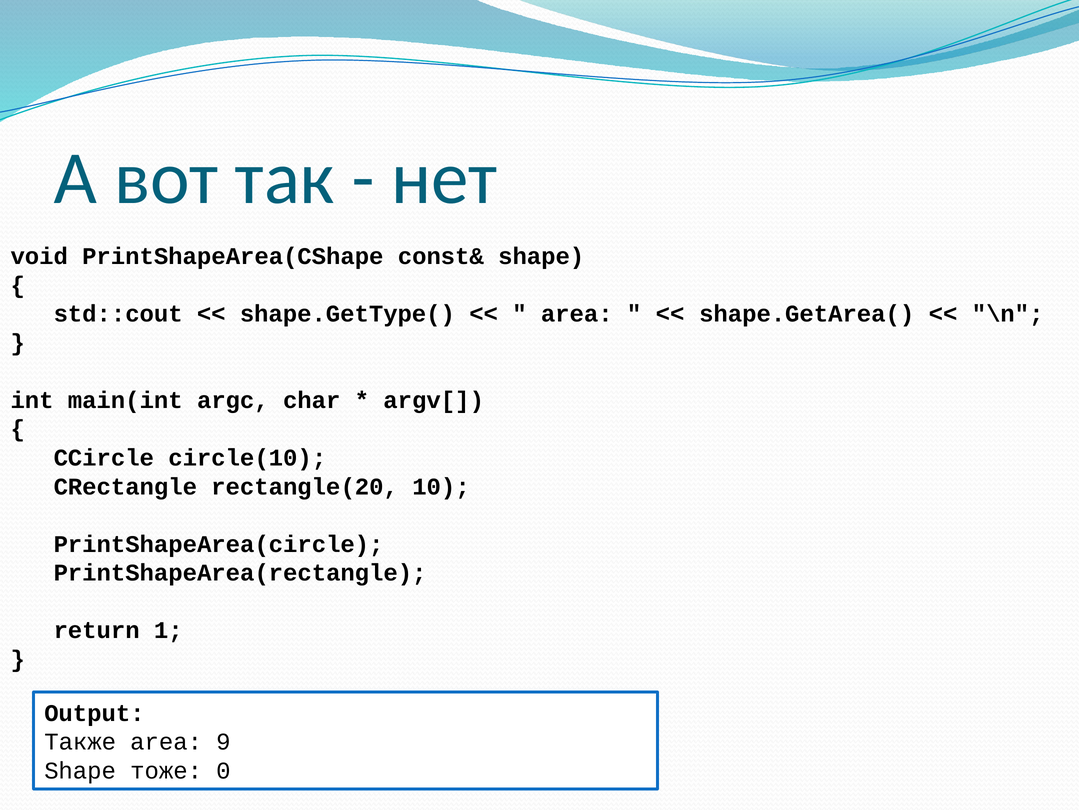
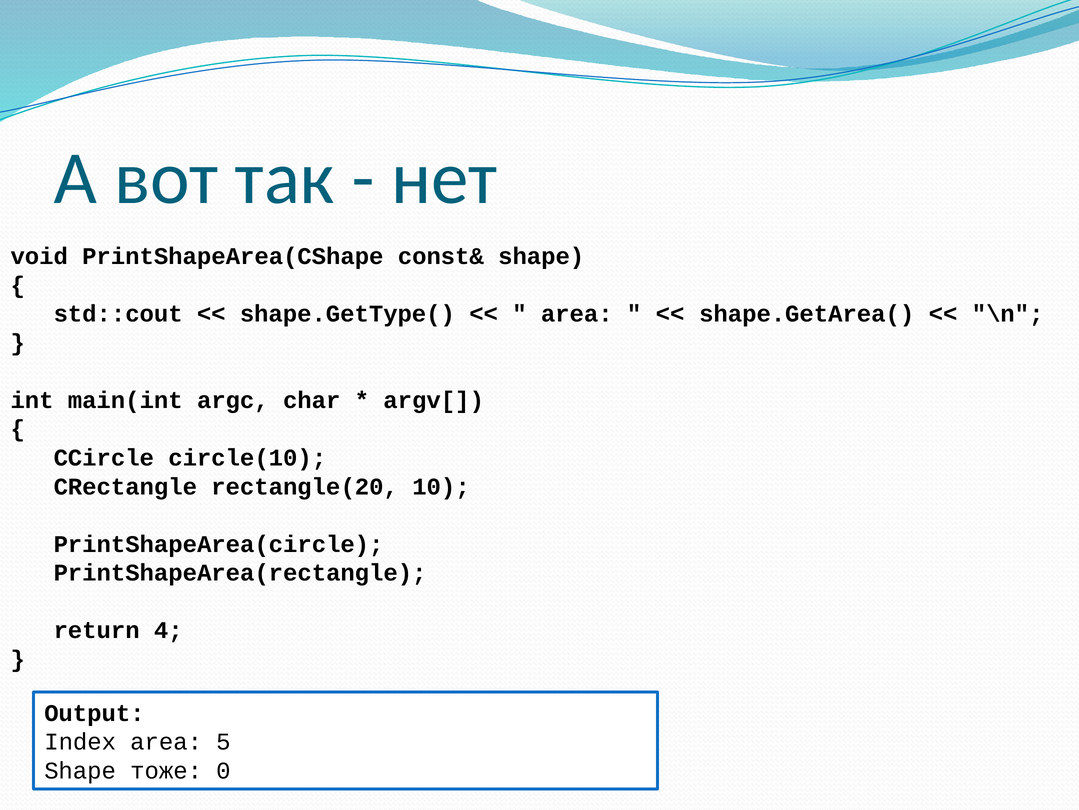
1: 1 -> 4
Также: Также -> Index
9: 9 -> 5
